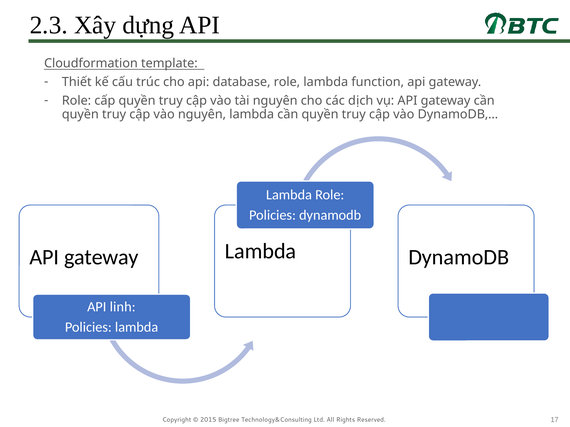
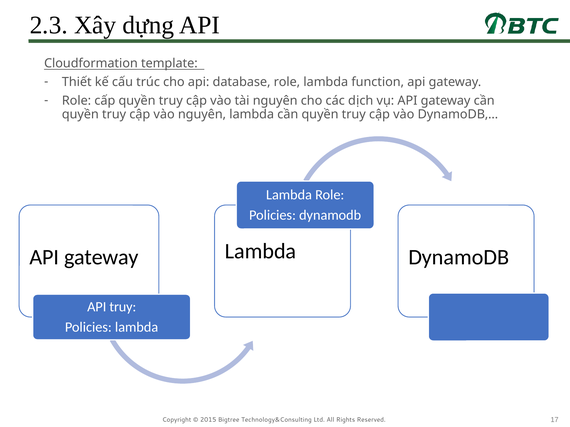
API linh: linh -> truy
